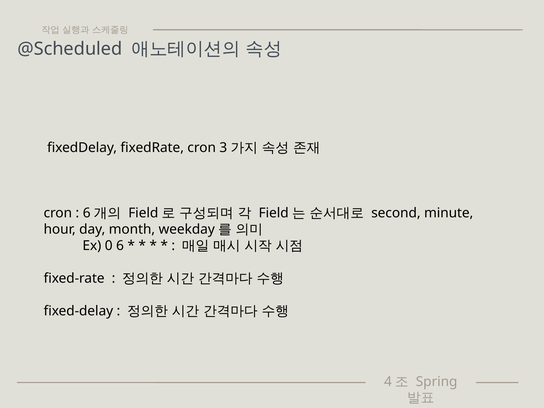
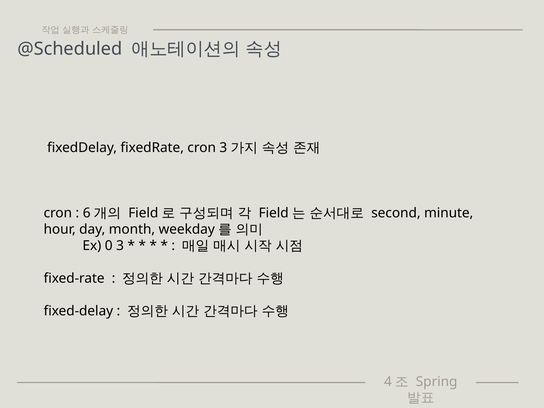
0 6: 6 -> 3
